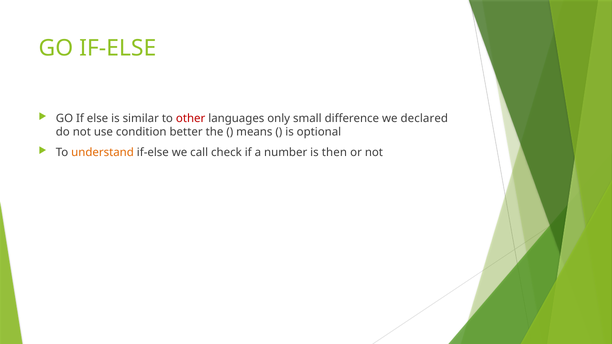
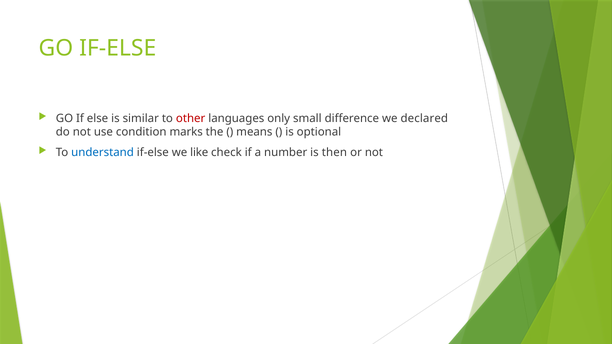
better: better -> marks
understand colour: orange -> blue
call: call -> like
